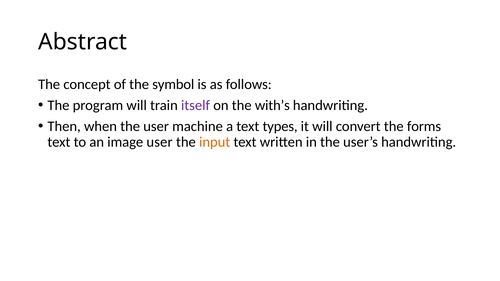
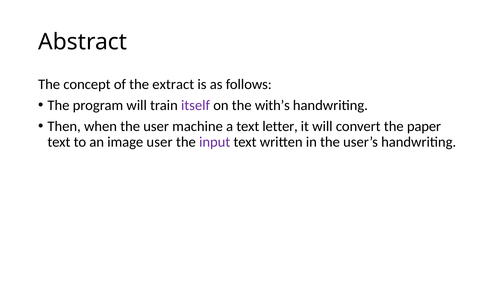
symbol: symbol -> extract
types: types -> letter
forms: forms -> paper
input colour: orange -> purple
